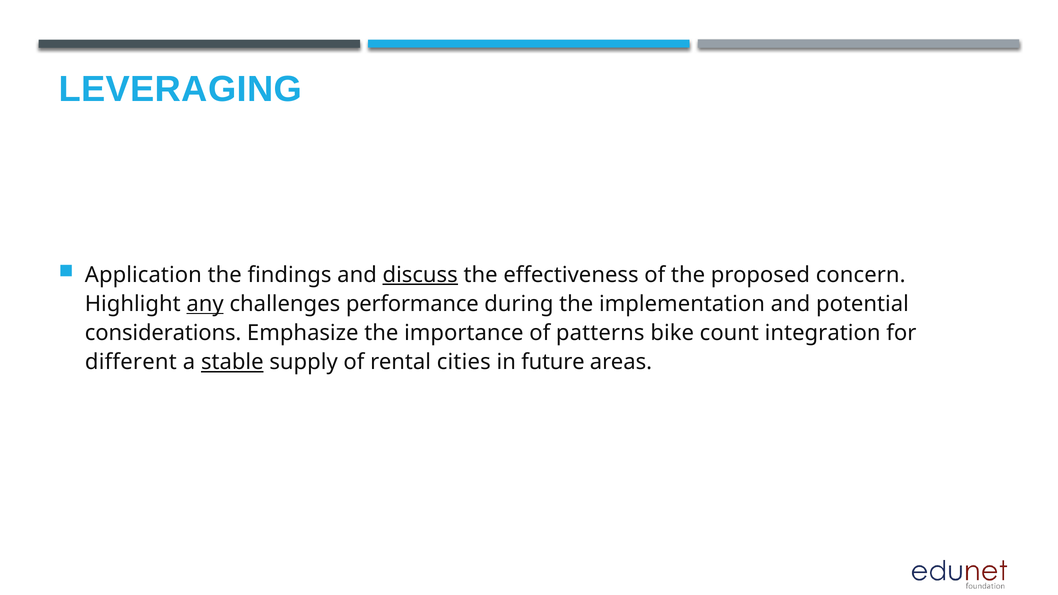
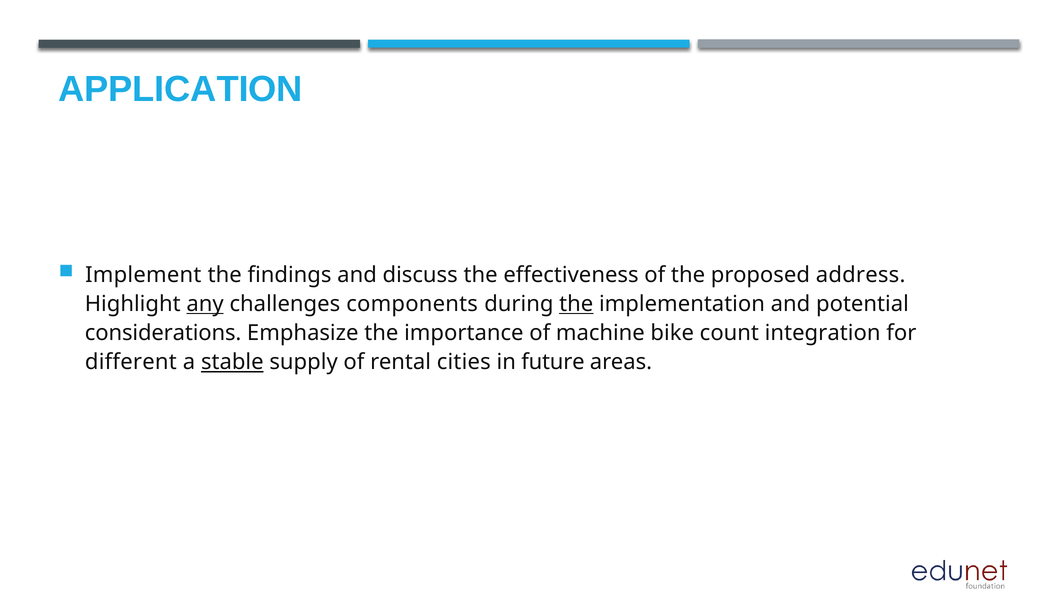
LEVERAGING: LEVERAGING -> APPLICATION
Application: Application -> Implement
discuss underline: present -> none
concern: concern -> address
performance: performance -> components
the at (576, 304) underline: none -> present
patterns: patterns -> machine
